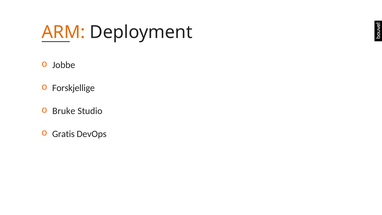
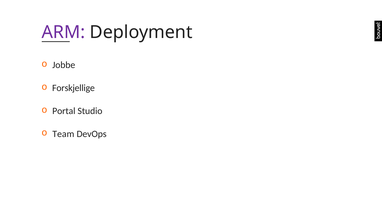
ARM colour: orange -> purple
Bruke: Bruke -> Portal
Gratis: Gratis -> Team
